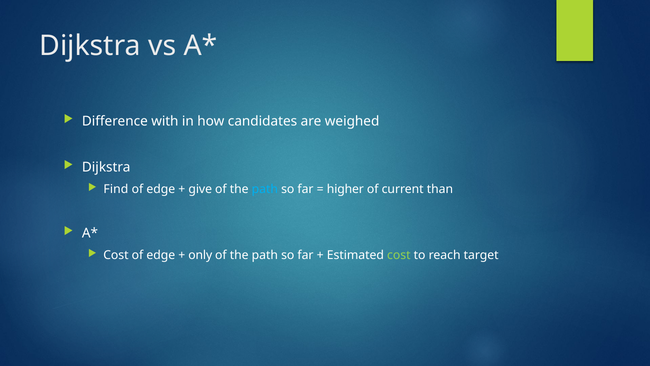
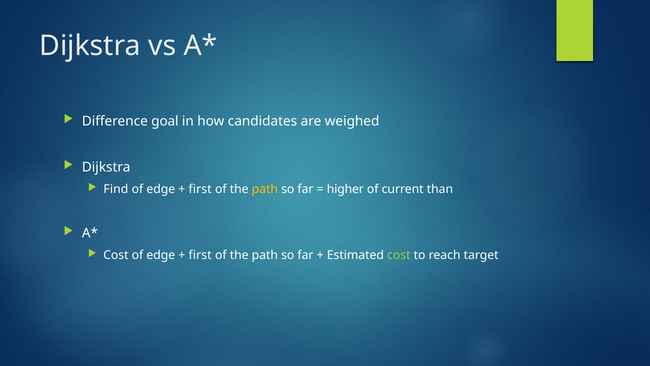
with: with -> goal
give at (200, 189): give -> first
path at (265, 189) colour: light blue -> yellow
only at (200, 255): only -> first
